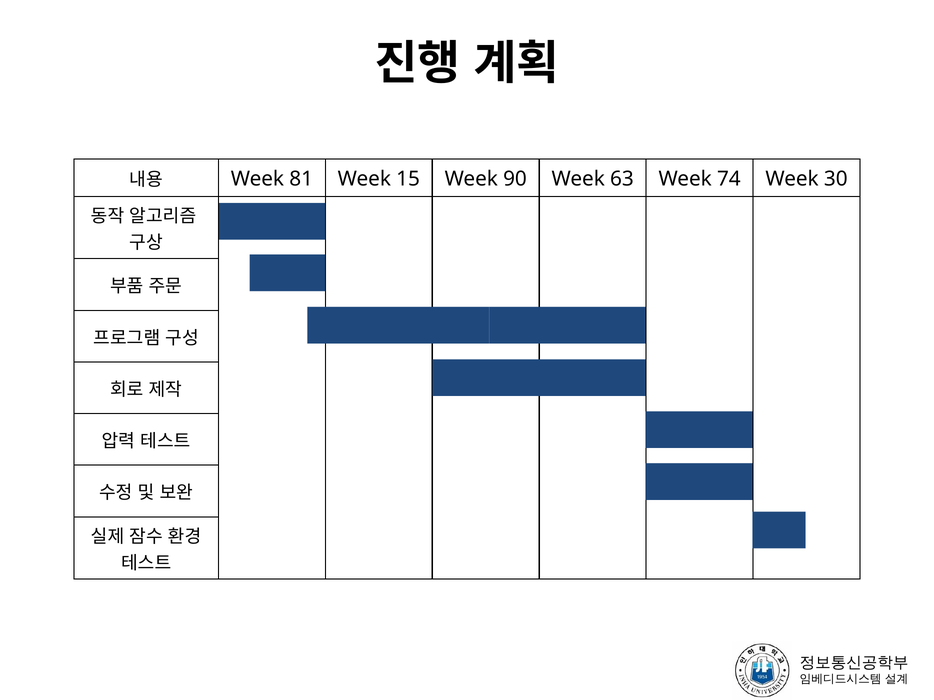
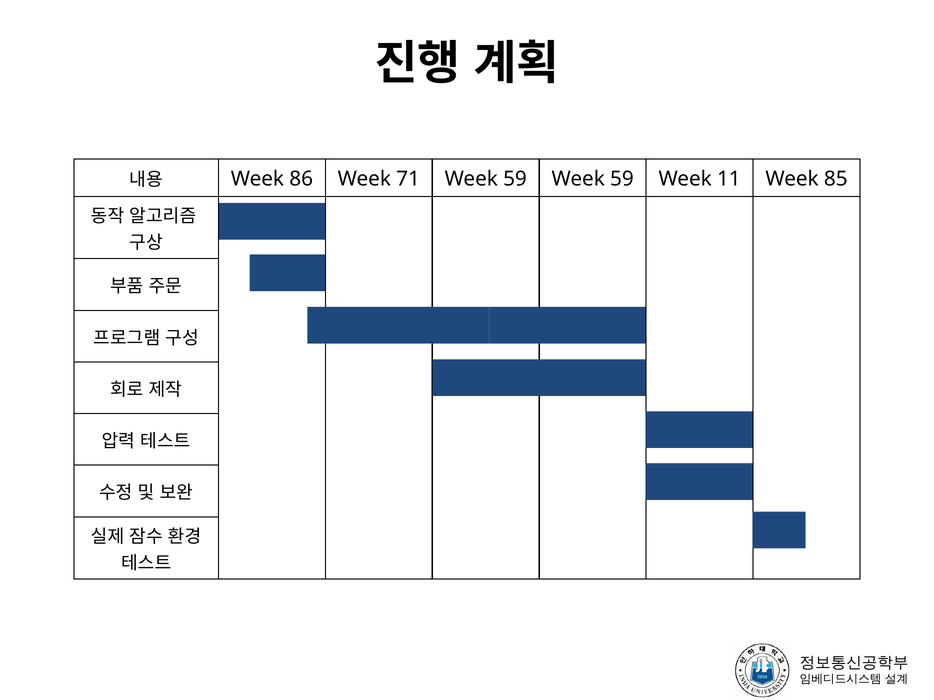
81: 81 -> 86
15: 15 -> 71
90 at (515, 179): 90 -> 59
63 at (622, 179): 63 -> 59
74: 74 -> 11
30: 30 -> 85
